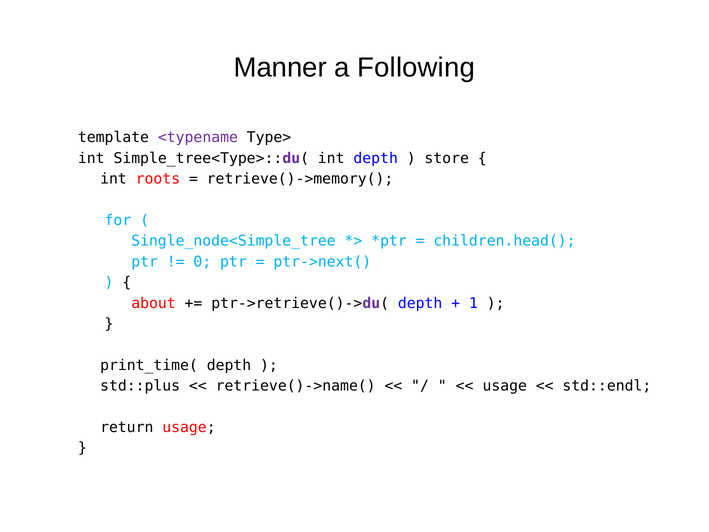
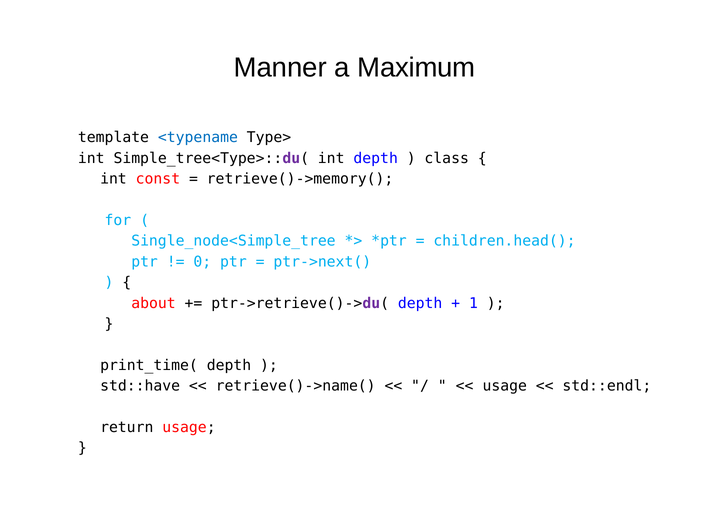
Following: Following -> Maximum
<typename colour: purple -> blue
store: store -> class
roots: roots -> const
std::plus: std::plus -> std::have
